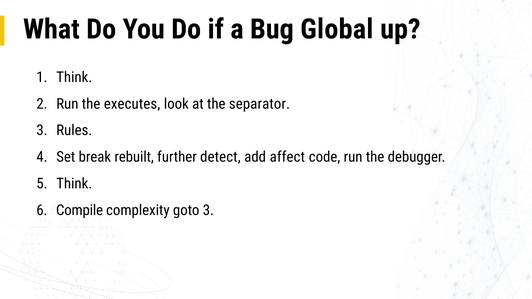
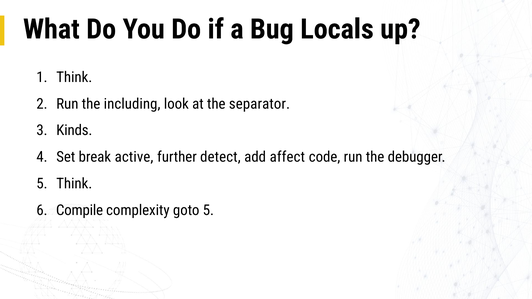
Global: Global -> Locals
executes: executes -> including
Rules: Rules -> Kinds
rebuilt: rebuilt -> active
goto 3: 3 -> 5
